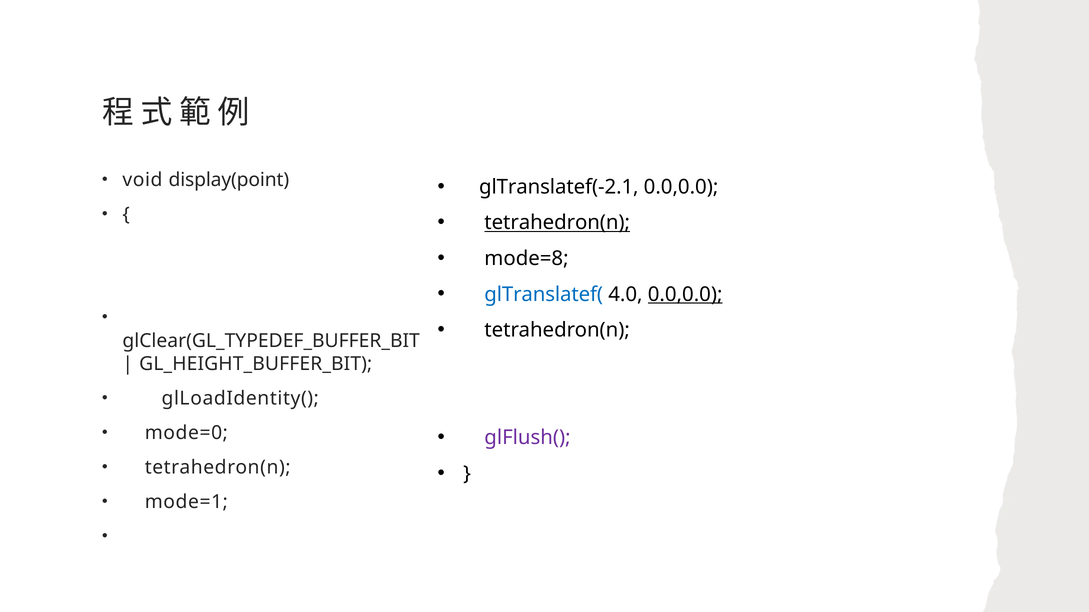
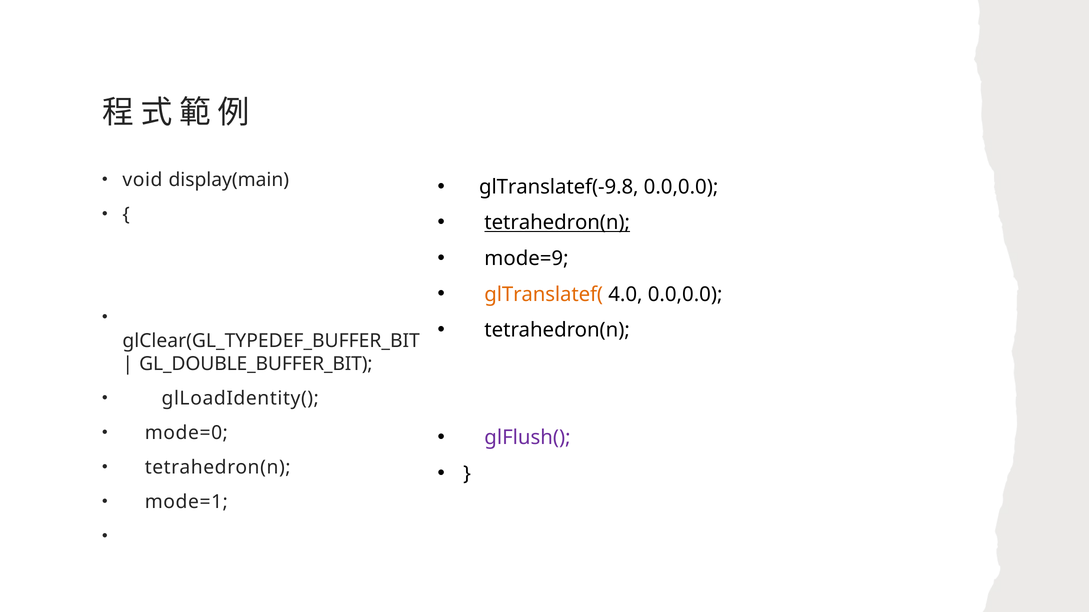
display(point: display(point -> display(main
glTranslatef(-2.1: glTranslatef(-2.1 -> glTranslatef(-9.8
mode=8: mode=8 -> mode=9
glTranslatef( colour: blue -> orange
0.0,0.0 at (685, 295) underline: present -> none
GL_HEIGHT_BUFFER_BIT: GL_HEIGHT_BUFFER_BIT -> GL_DOUBLE_BUFFER_BIT
